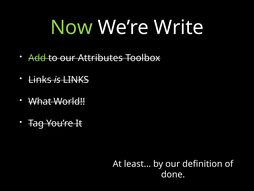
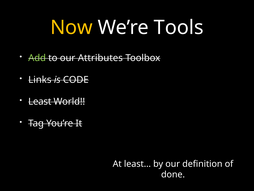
Now colour: light green -> yellow
Write: Write -> Tools
is LINKS: LINKS -> CODE
What: What -> Least
